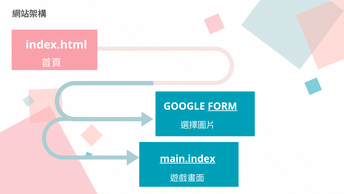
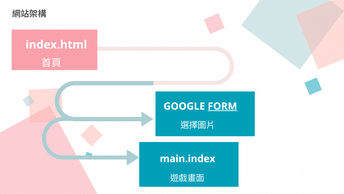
main.index underline: present -> none
